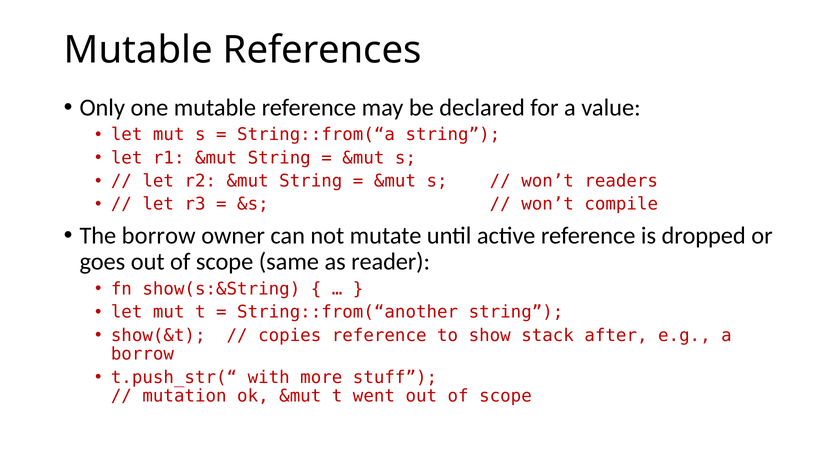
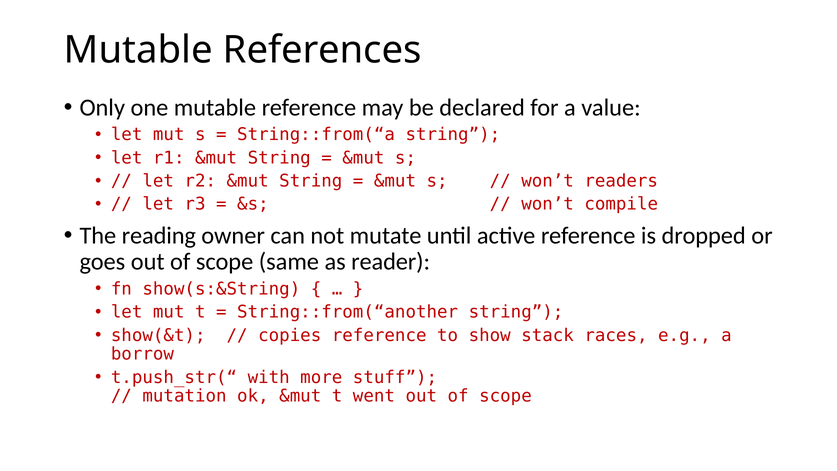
The borrow: borrow -> reading
after: after -> races
